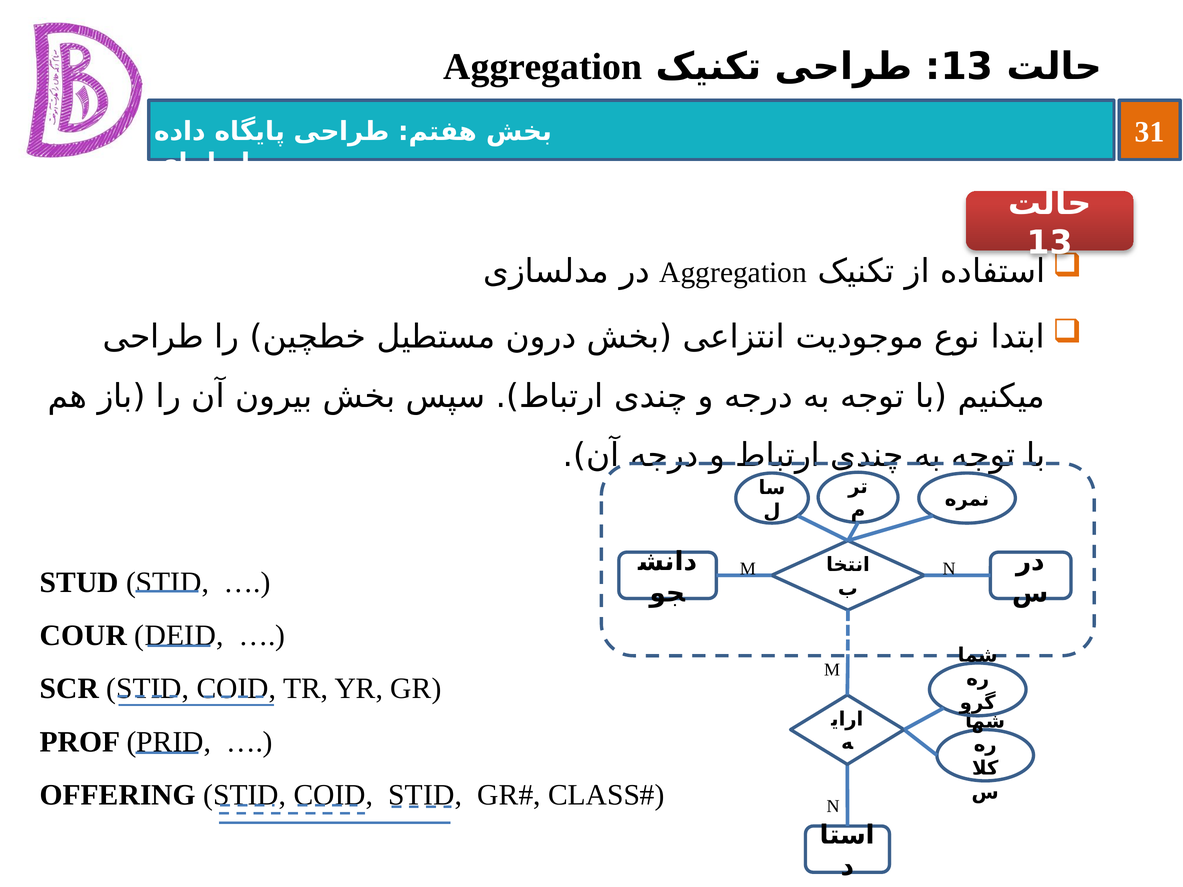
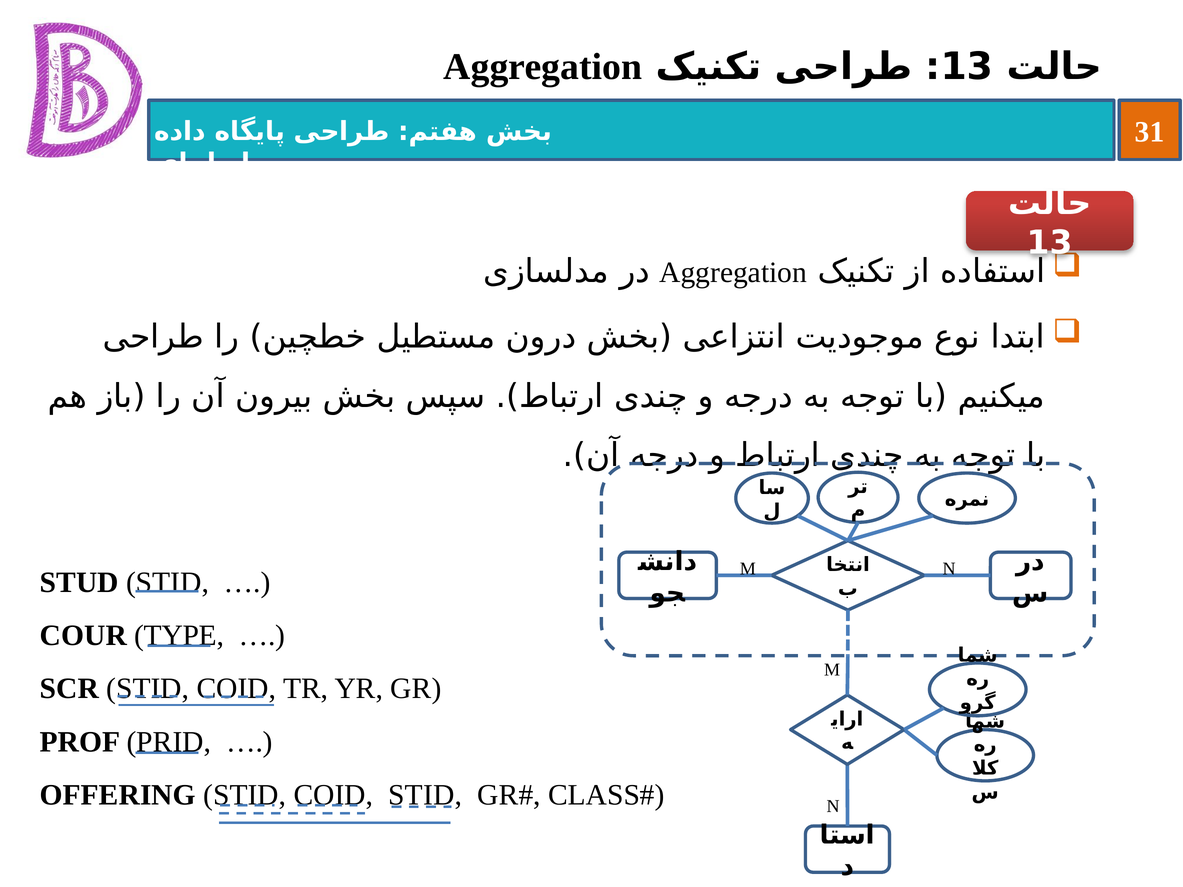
DEID: DEID -> TYPE
